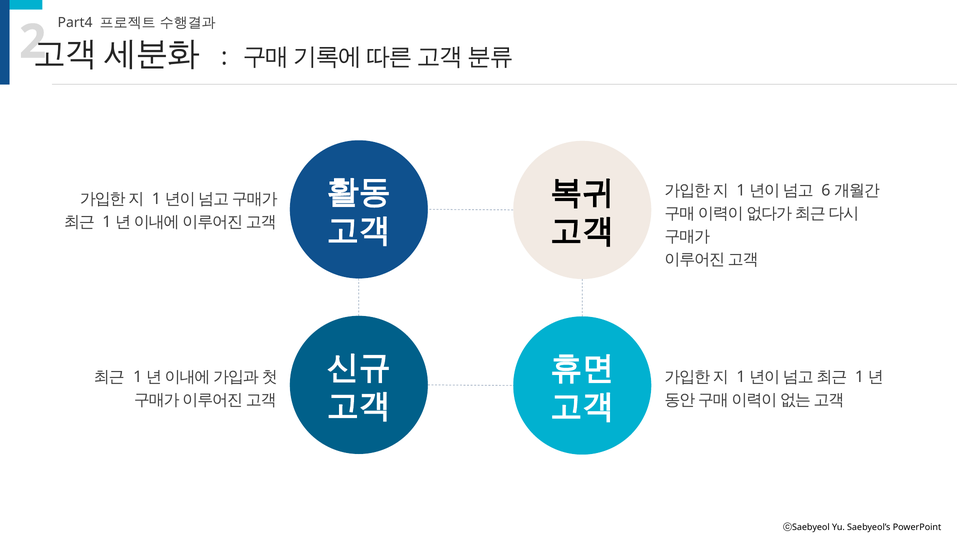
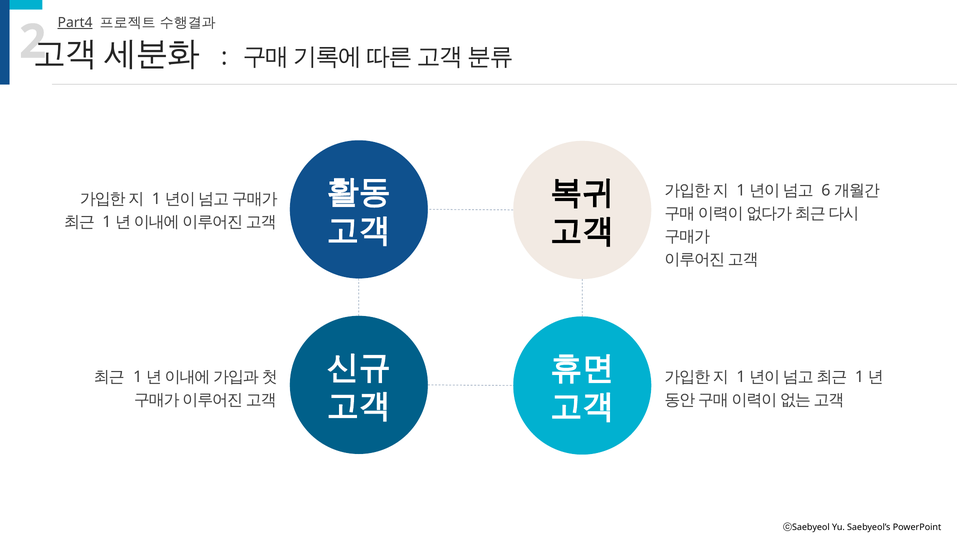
Part4 underline: none -> present
